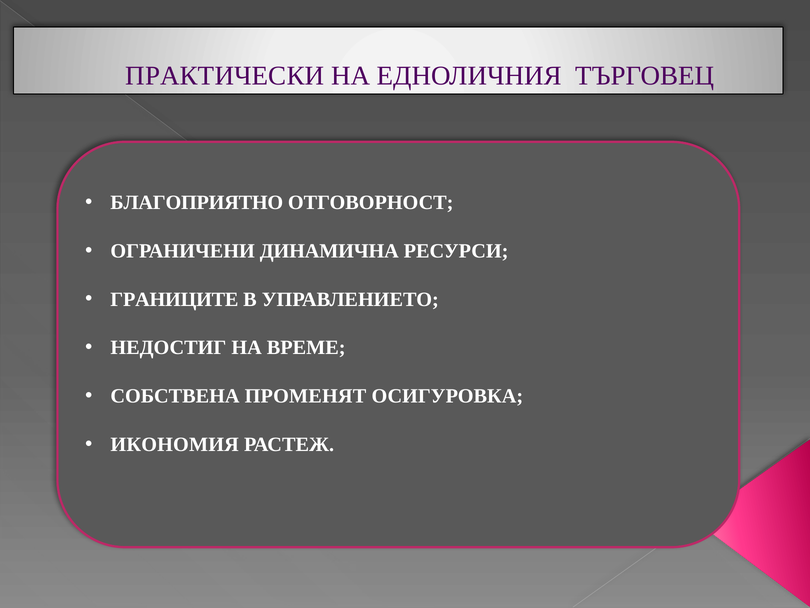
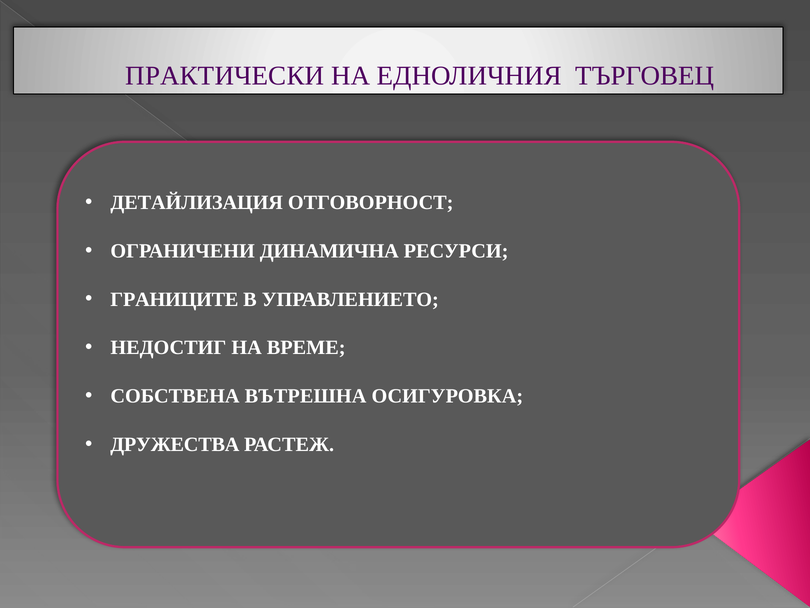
БЛАГОПРИЯТНО: БЛАГОПРИЯТНО -> ДЕТАЙЛИЗАЦИЯ
ПРОМЕНЯТ: ПРОМЕНЯТ -> ВЪТРЕШНА
ИКОНОМИЯ: ИКОНОМИЯ -> ДРУЖЕСТВА
